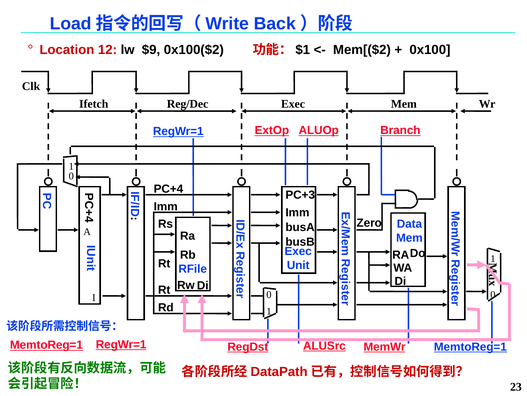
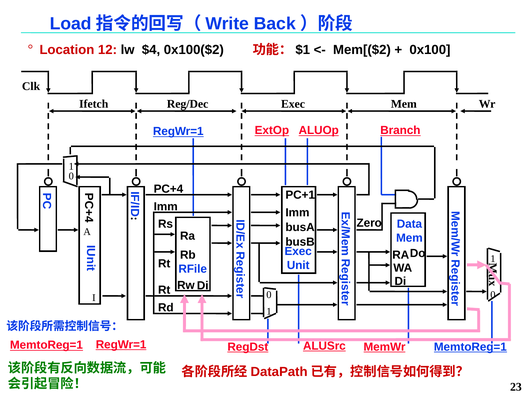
$9: $9 -> $4
PC+3: PC+3 -> PC+1
